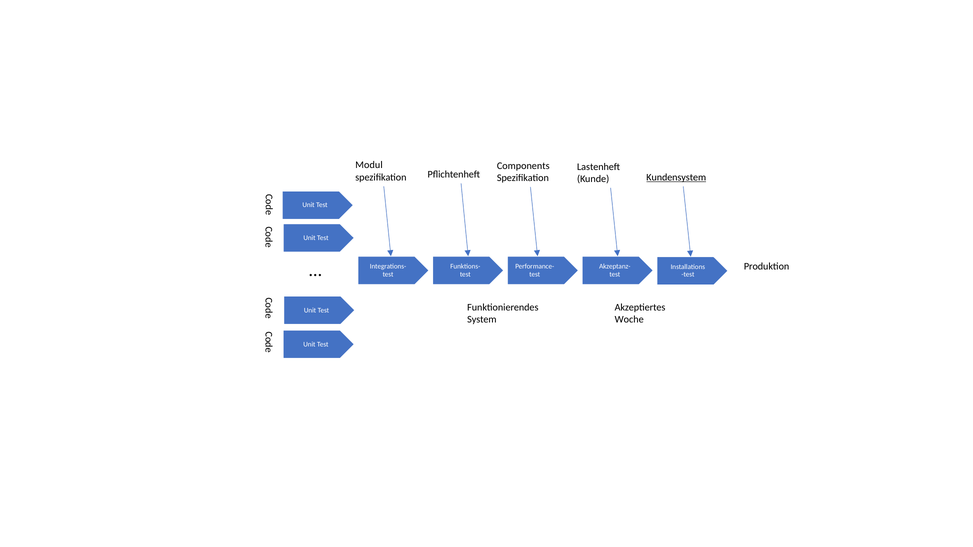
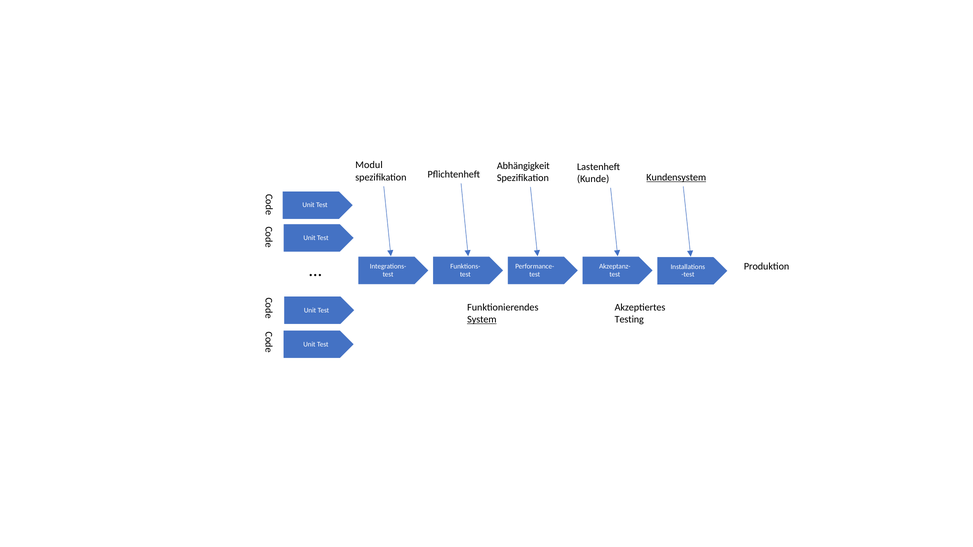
Components: Components -> Abhängigkeit
System underline: none -> present
Woche: Woche -> Testing
